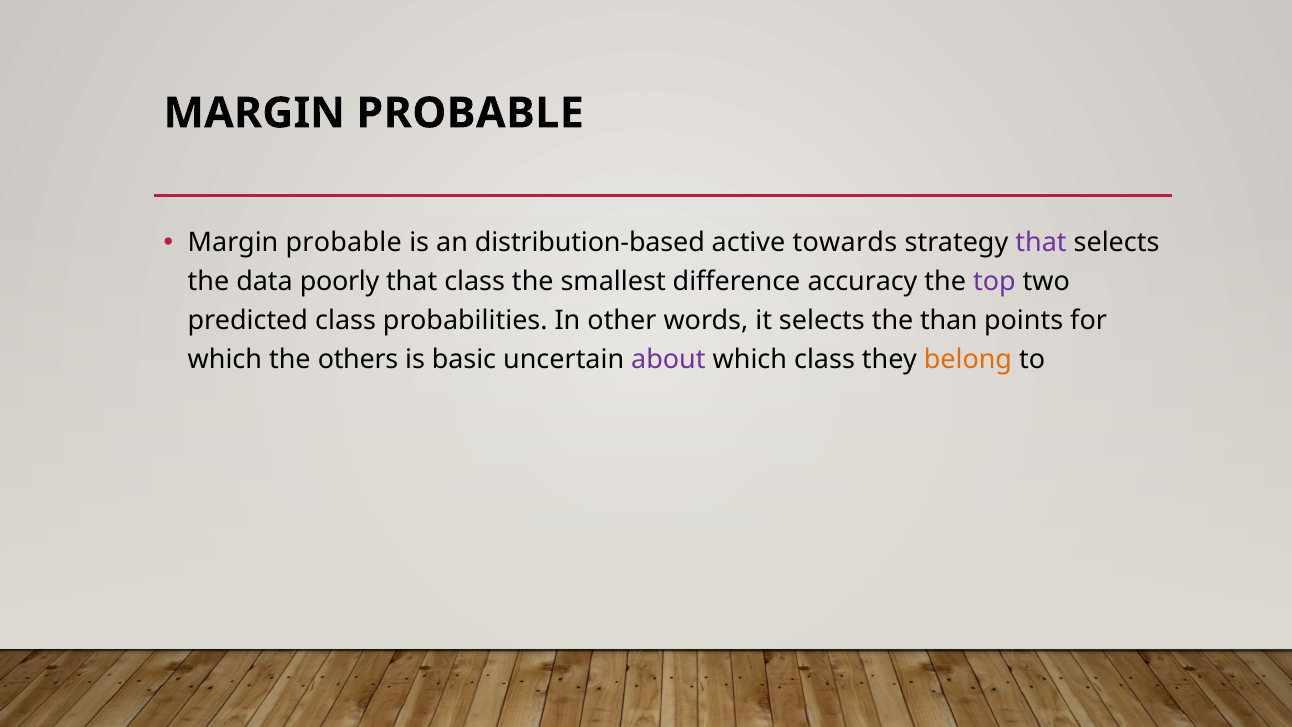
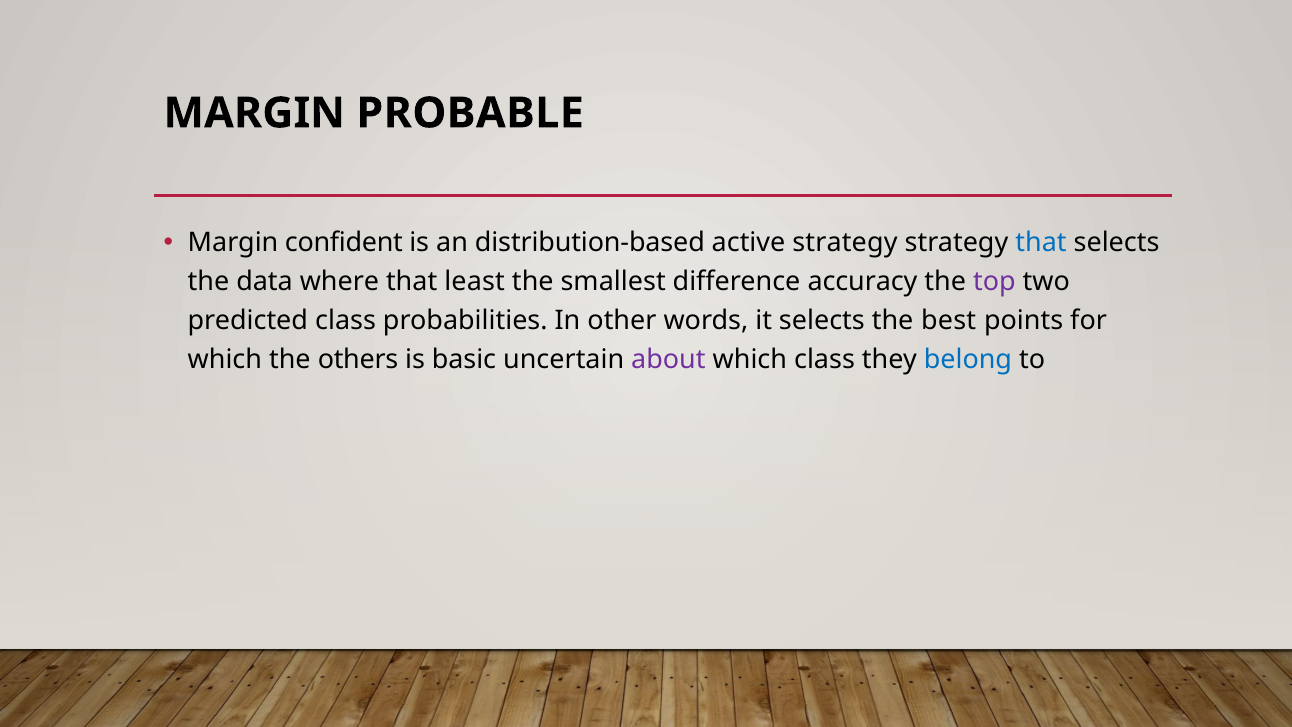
probable at (344, 243): probable -> confident
active towards: towards -> strategy
that at (1041, 243) colour: purple -> blue
poorly: poorly -> where
that class: class -> least
than: than -> best
belong colour: orange -> blue
